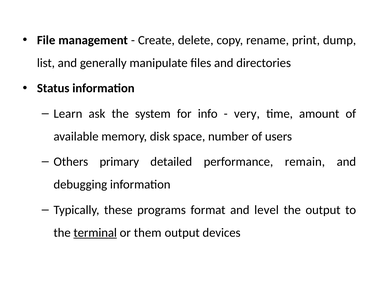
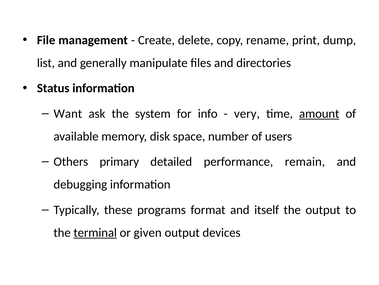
Learn: Learn -> Want
amount underline: none -> present
level: level -> itself
them: them -> given
